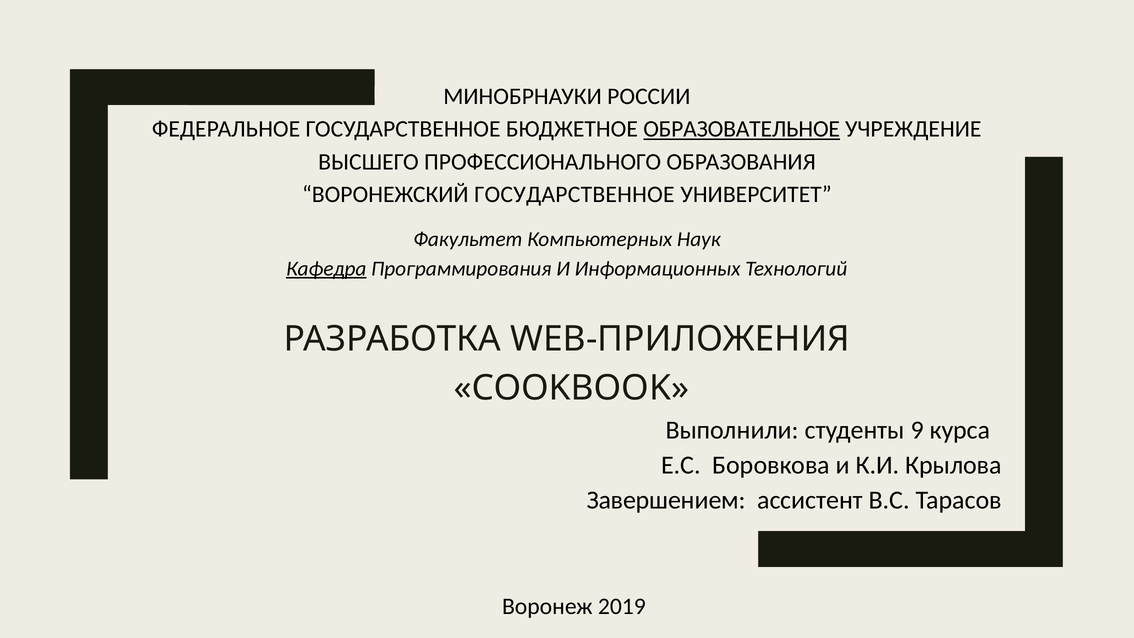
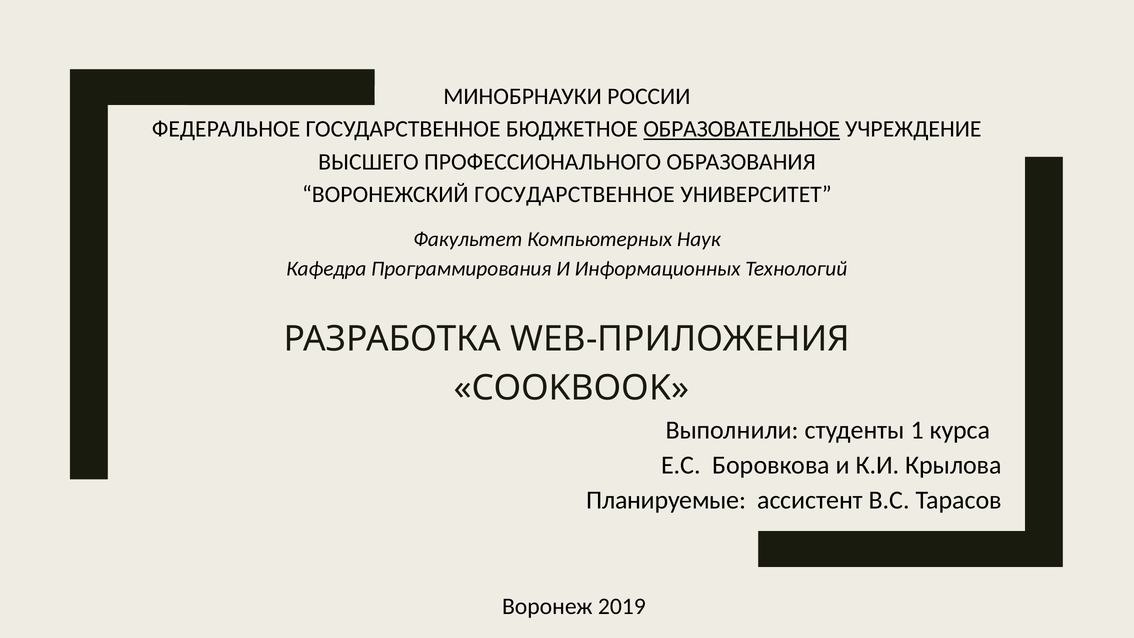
Кафедра underline: present -> none
9: 9 -> 1
Завершением: Завершением -> Планируемые
